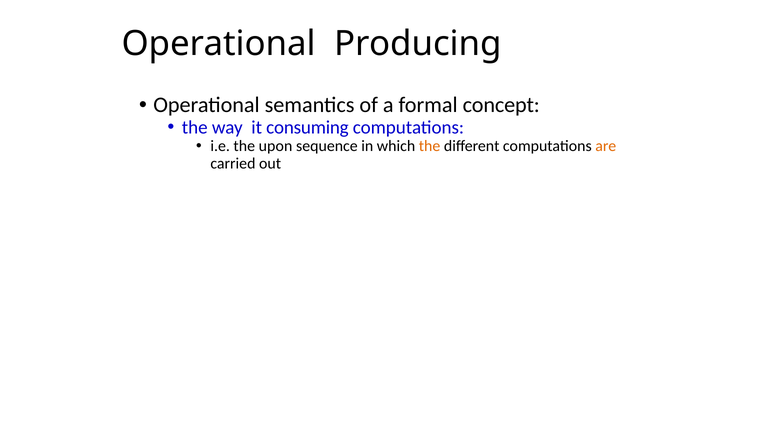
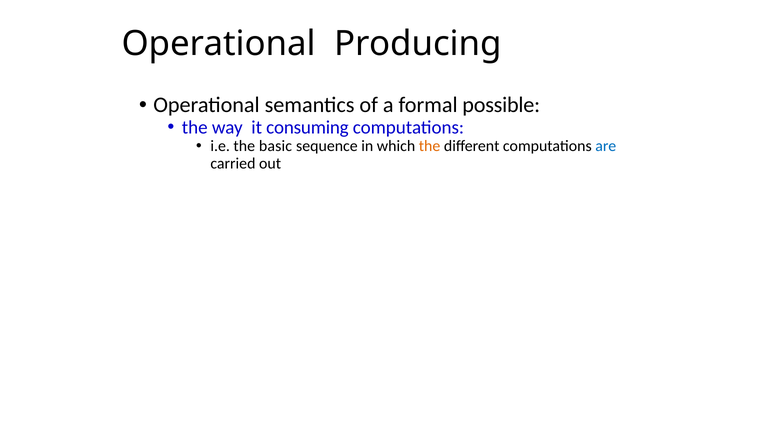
concept: concept -> possible
upon: upon -> basic
are colour: orange -> blue
